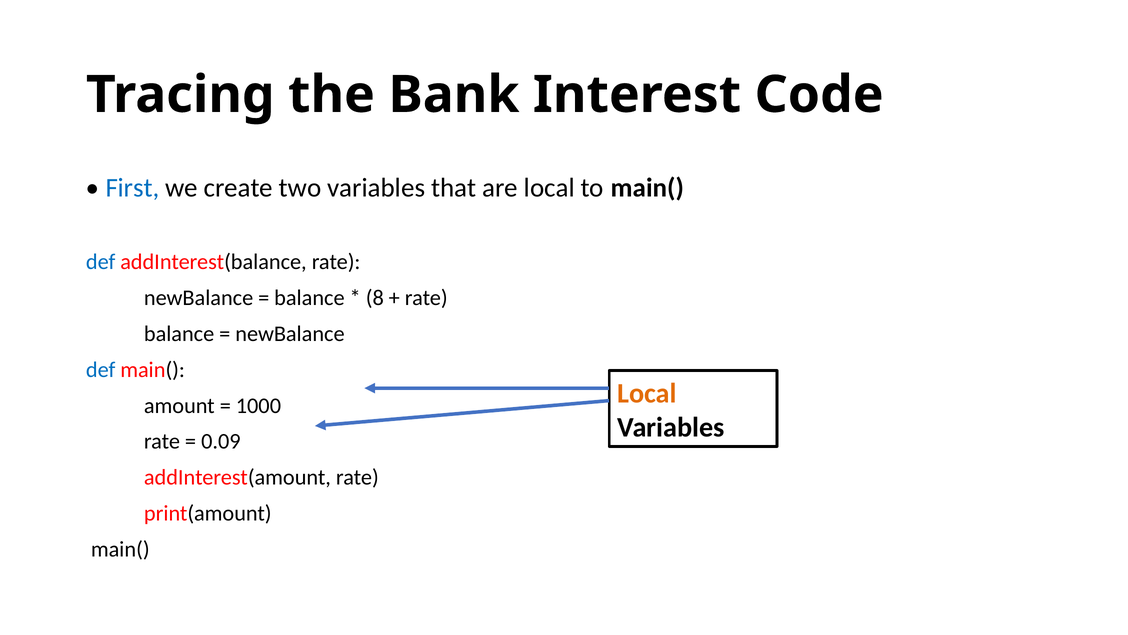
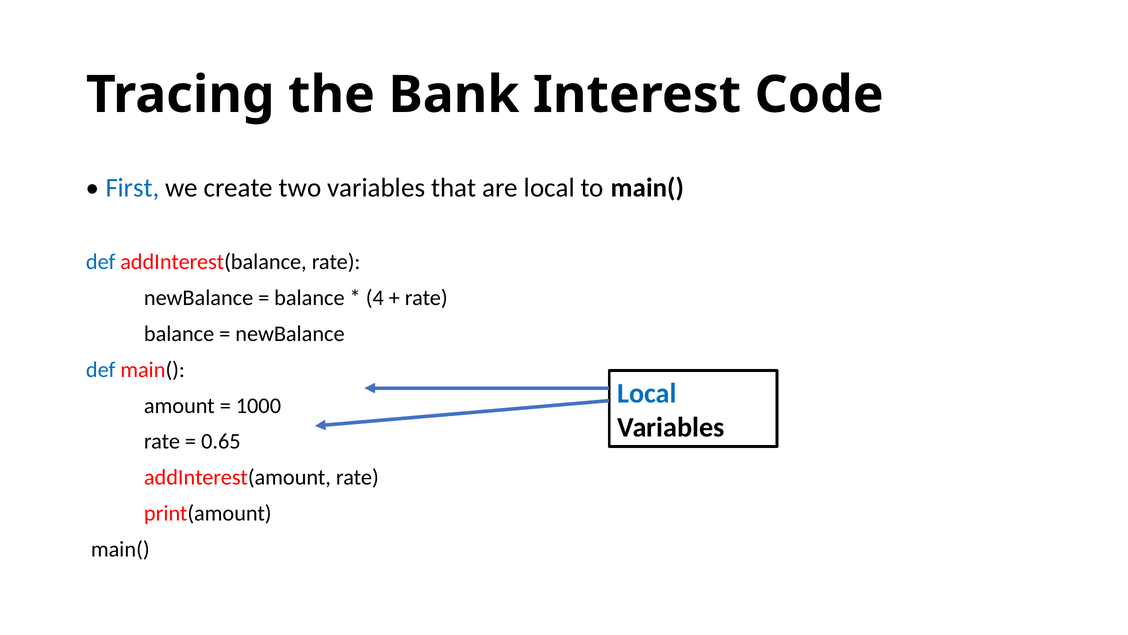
8: 8 -> 4
Local at (647, 393) colour: orange -> blue
0.09: 0.09 -> 0.65
